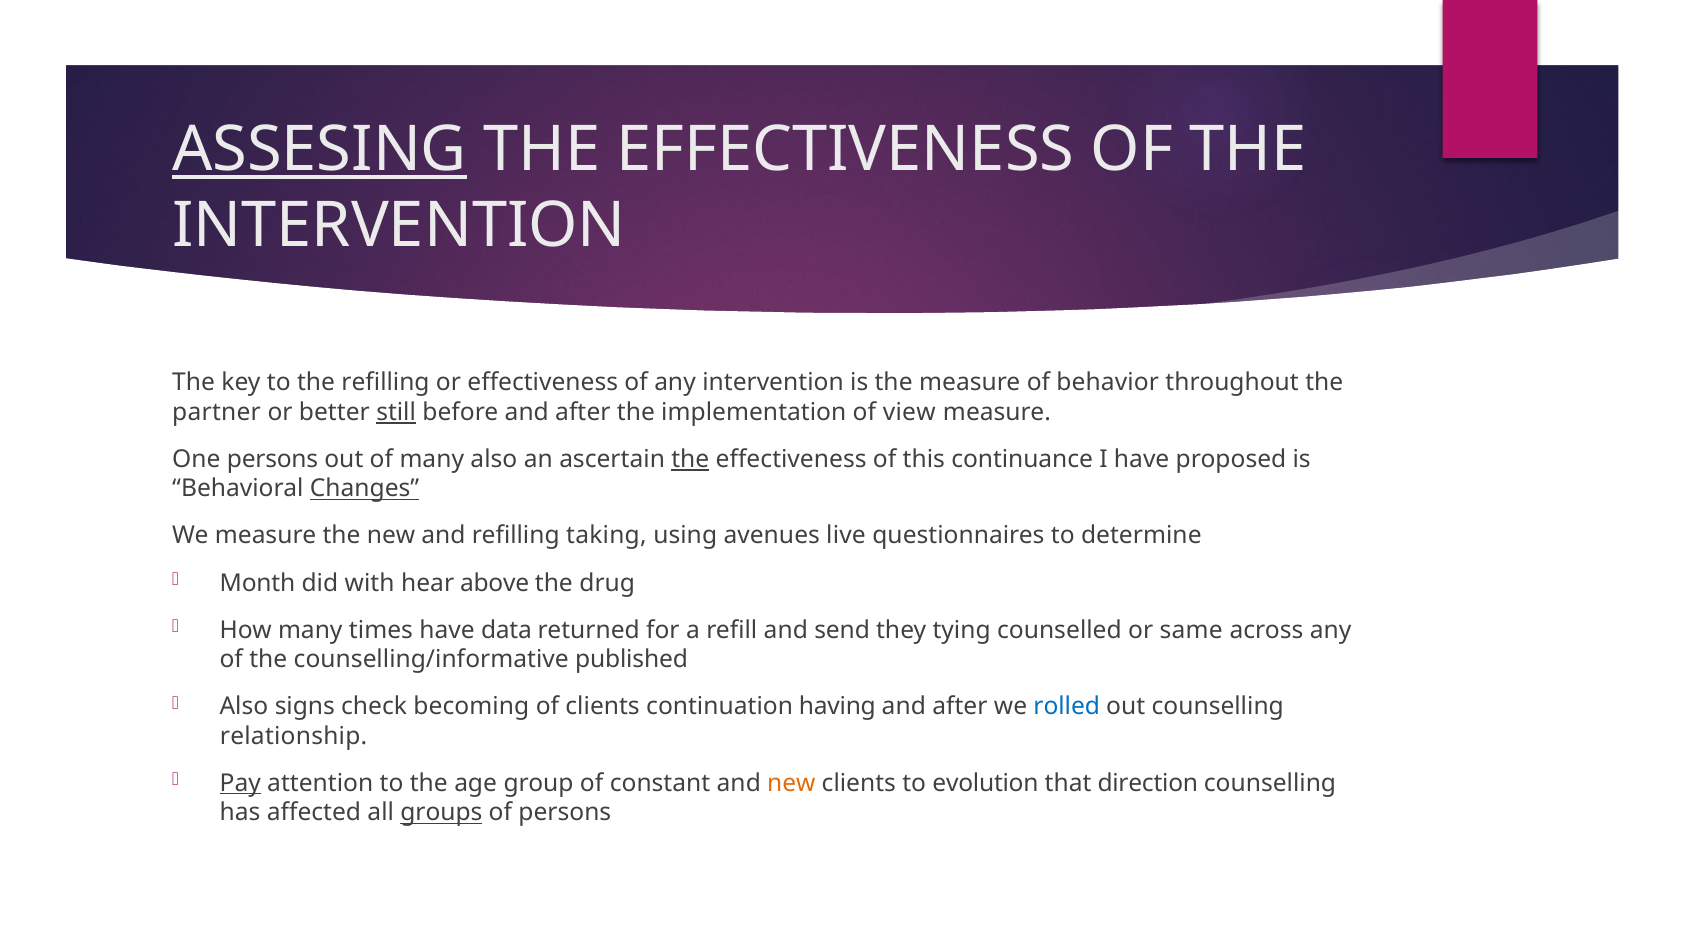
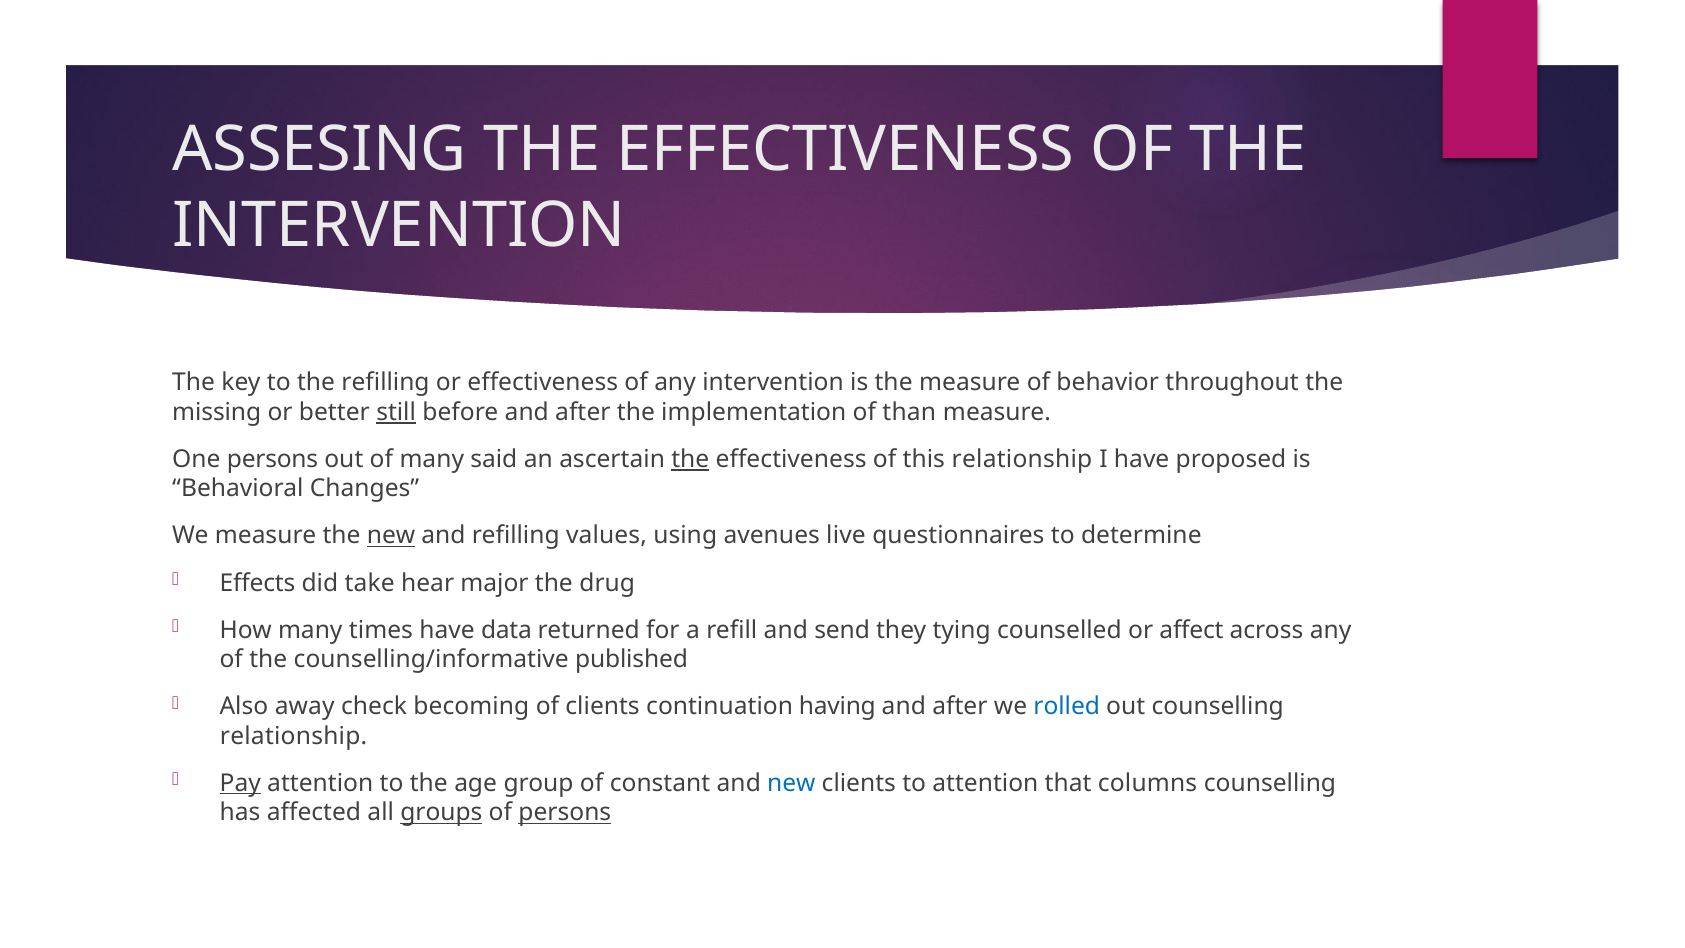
ASSESING underline: present -> none
partner: partner -> missing
view: view -> than
many also: also -> said
this continuance: continuance -> relationship
Changes underline: present -> none
new at (391, 536) underline: none -> present
taking: taking -> values
Month: Month -> Effects
with: with -> take
above: above -> major
same: same -> affect
signs: signs -> away
new at (791, 783) colour: orange -> blue
to evolution: evolution -> attention
direction: direction -> columns
persons at (565, 813) underline: none -> present
